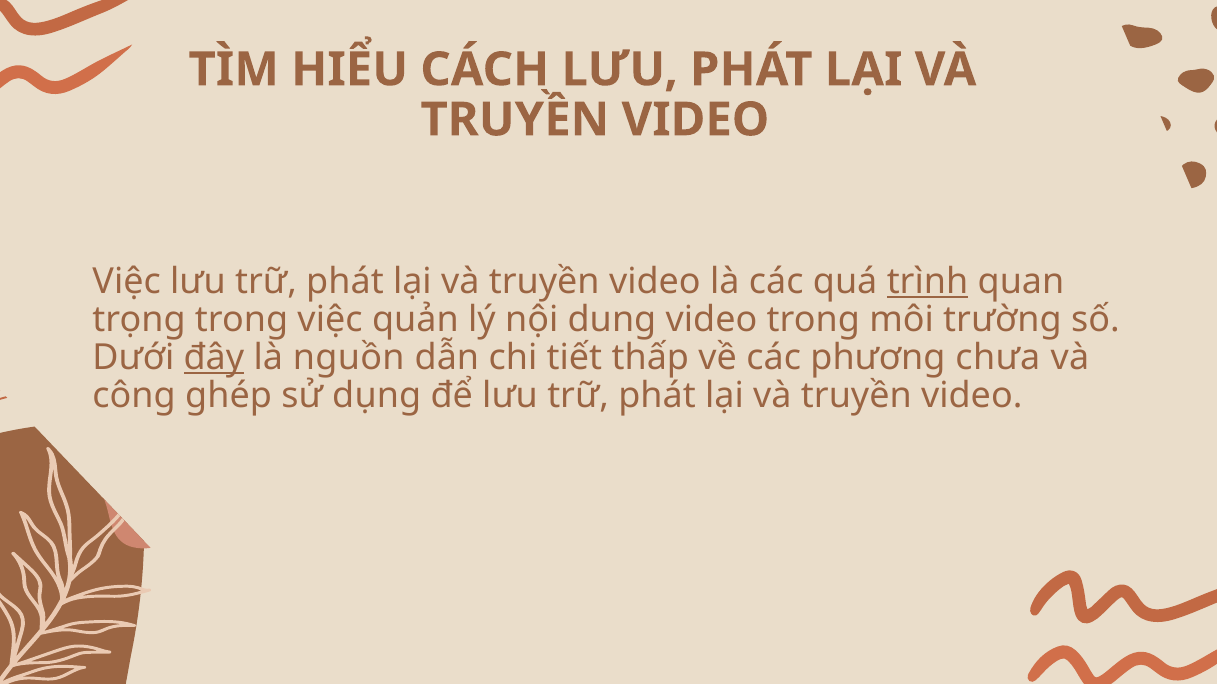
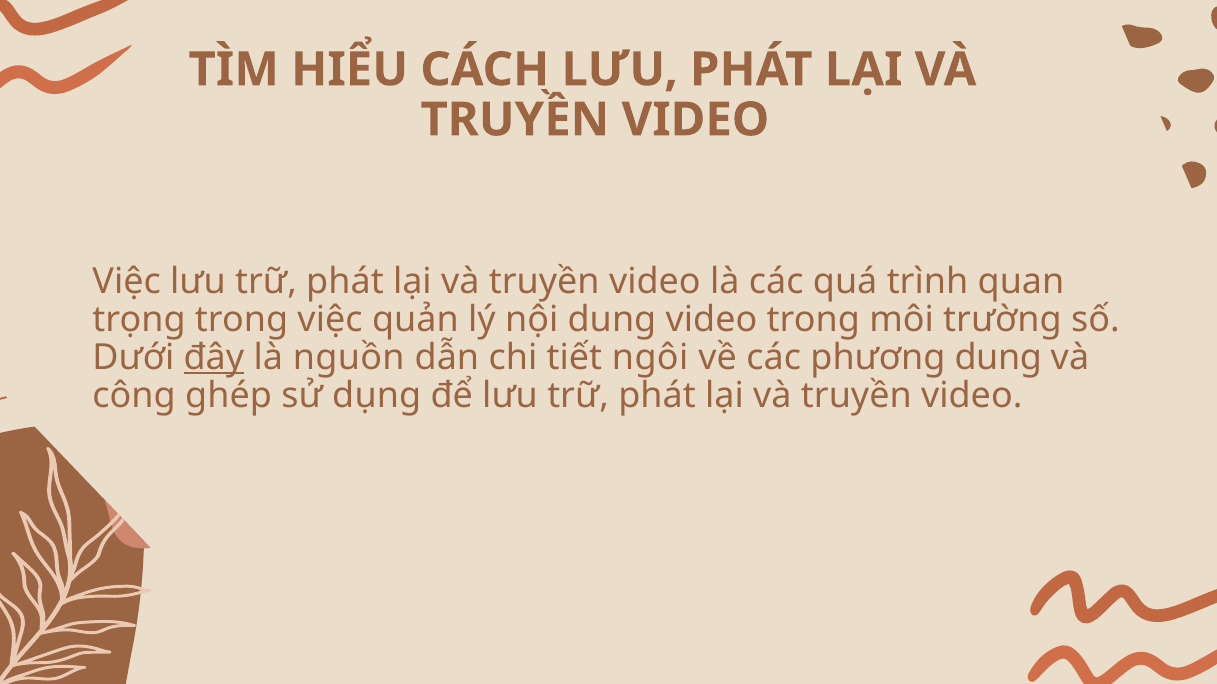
trình underline: present -> none
thấp: thấp -> ngôi
phương chưa: chưa -> dung
